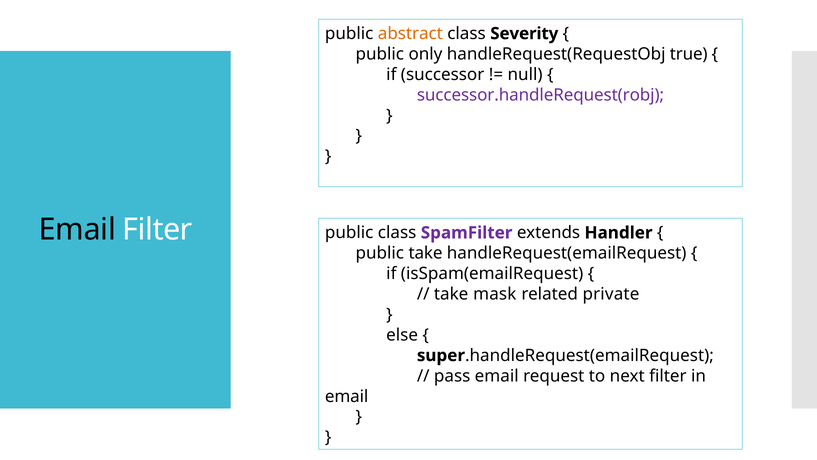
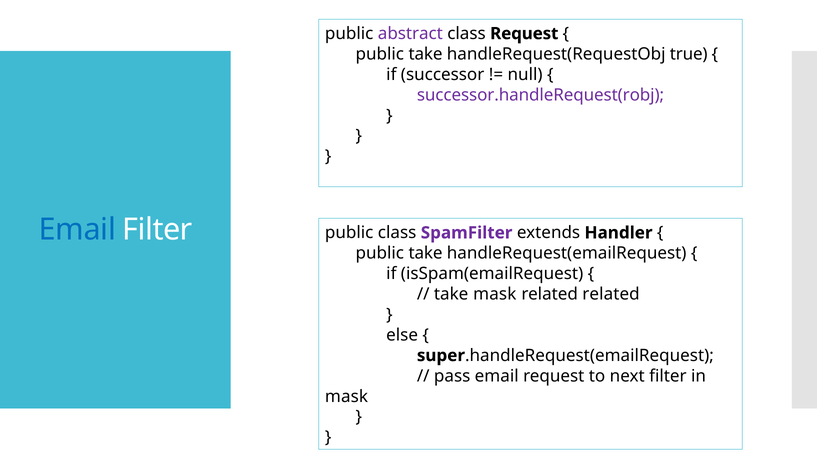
abstract colour: orange -> purple
class Severity: Severity -> Request
only at (425, 54): only -> take
Email at (77, 229) colour: black -> blue
related private: private -> related
email at (347, 396): email -> mask
